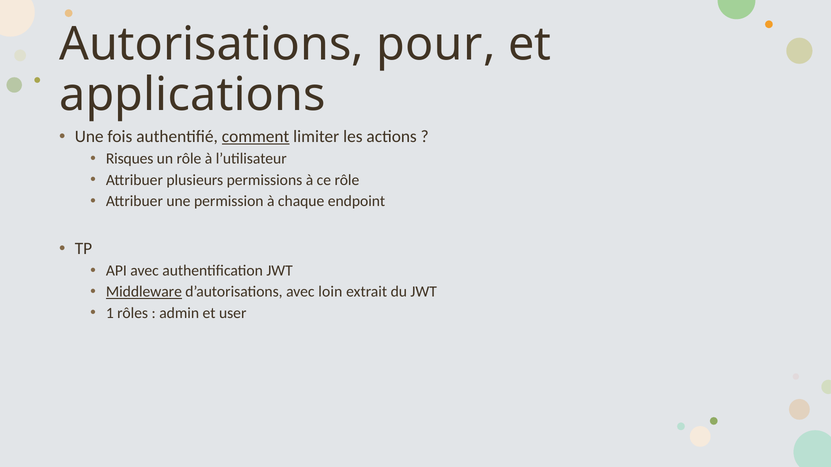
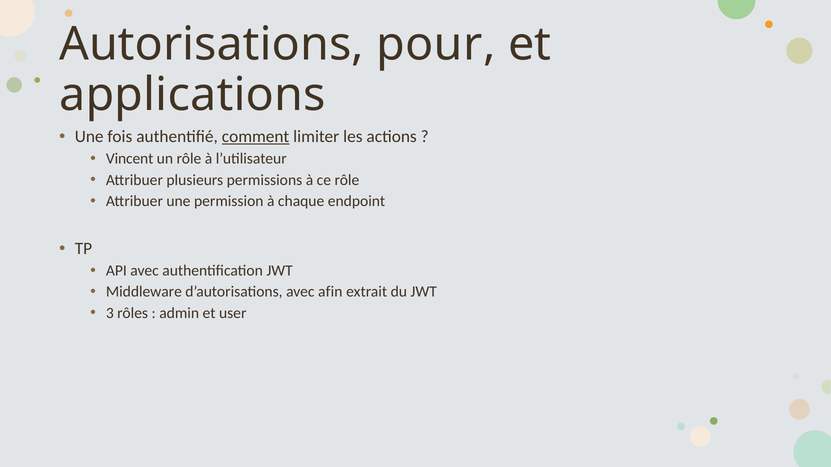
Risques: Risques -> Vincent
Middleware underline: present -> none
loin: loin -> afin
1: 1 -> 3
